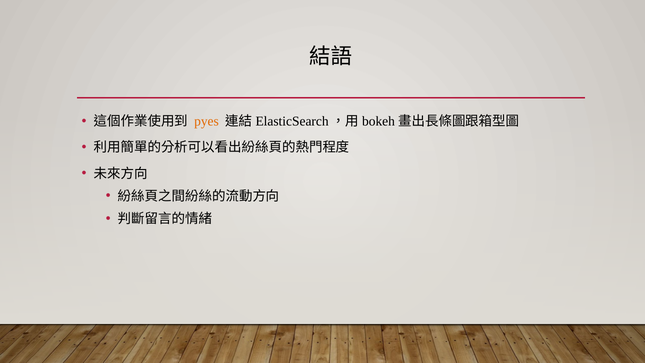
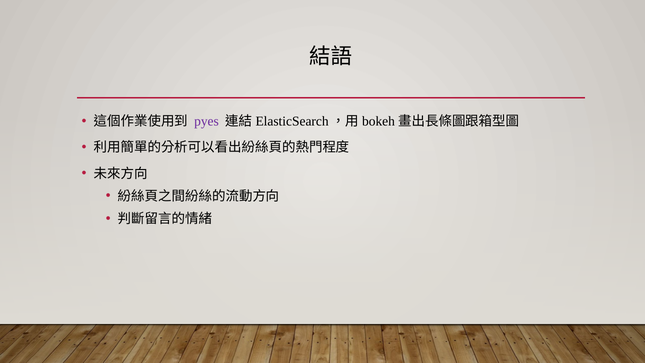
pyes colour: orange -> purple
